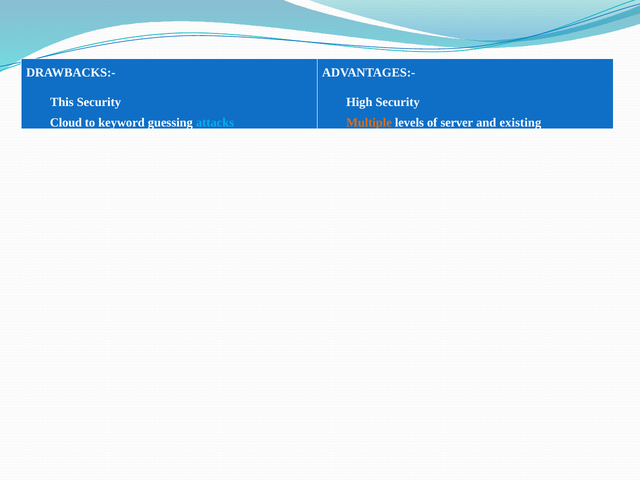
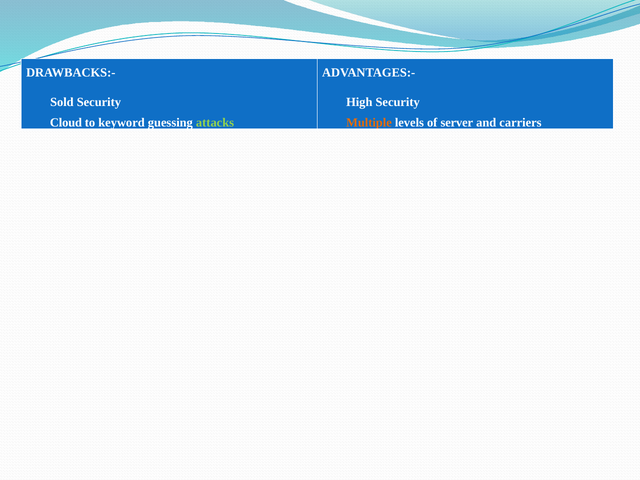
This: This -> Sold
attacks colour: light blue -> light green
existing: existing -> carriers
